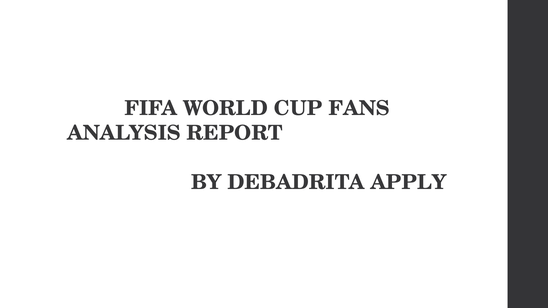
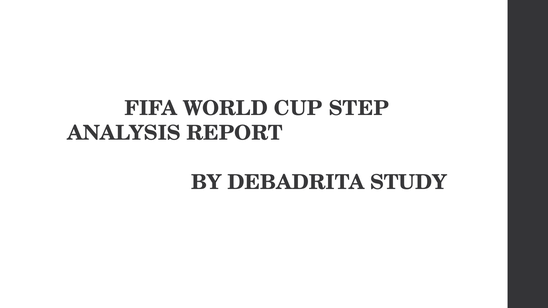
FANS: FANS -> STEP
APPLY: APPLY -> STUDY
